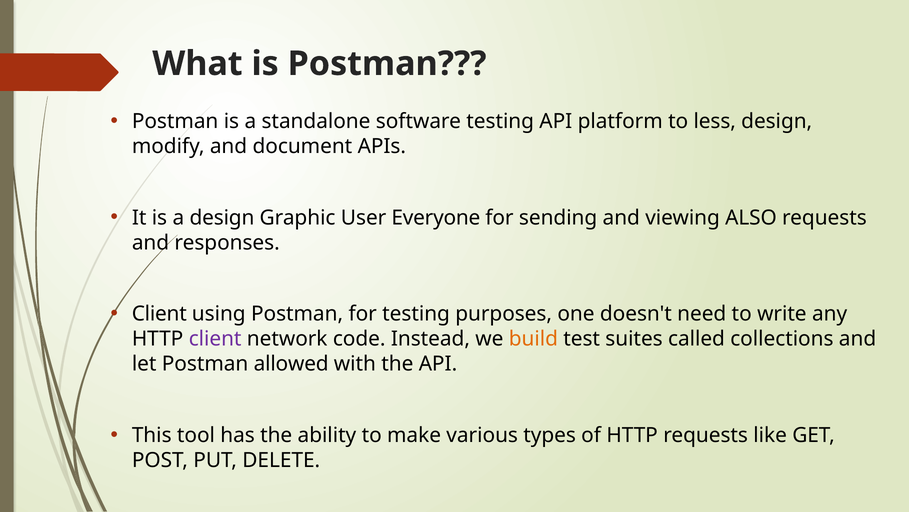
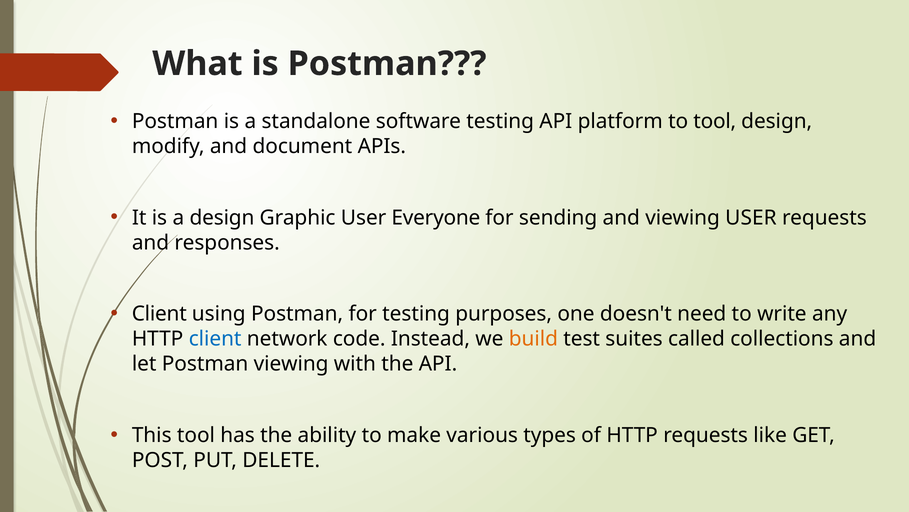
to less: less -> tool
viewing ALSO: ALSO -> USER
client at (215, 339) colour: purple -> blue
Postman allowed: allowed -> viewing
